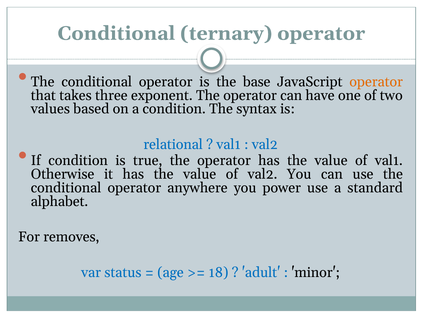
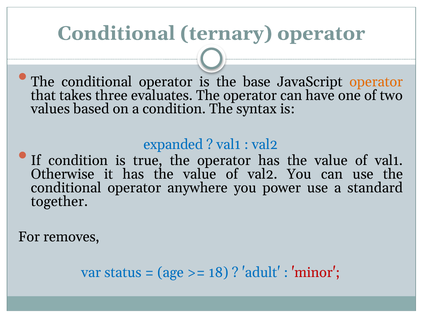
exponent: exponent -> evaluates
relational: relational -> expanded
alphabet: alphabet -> together
minor colour: black -> red
